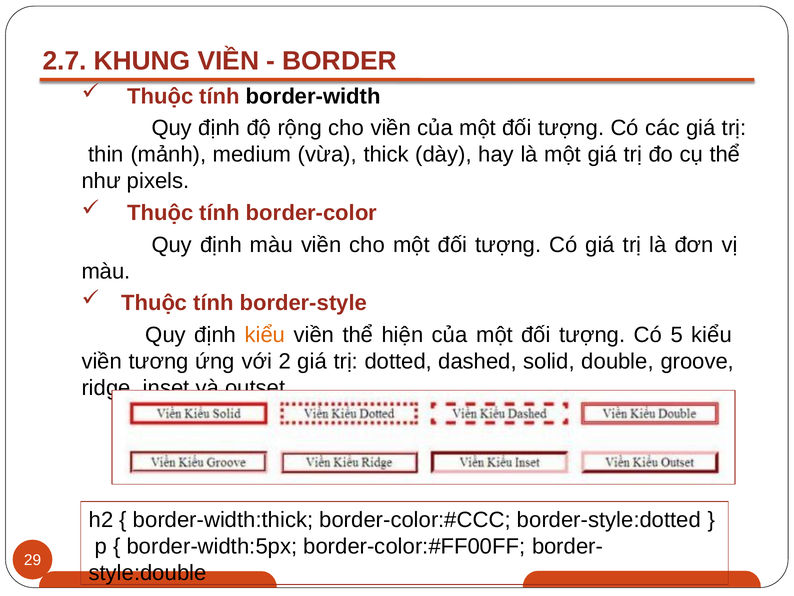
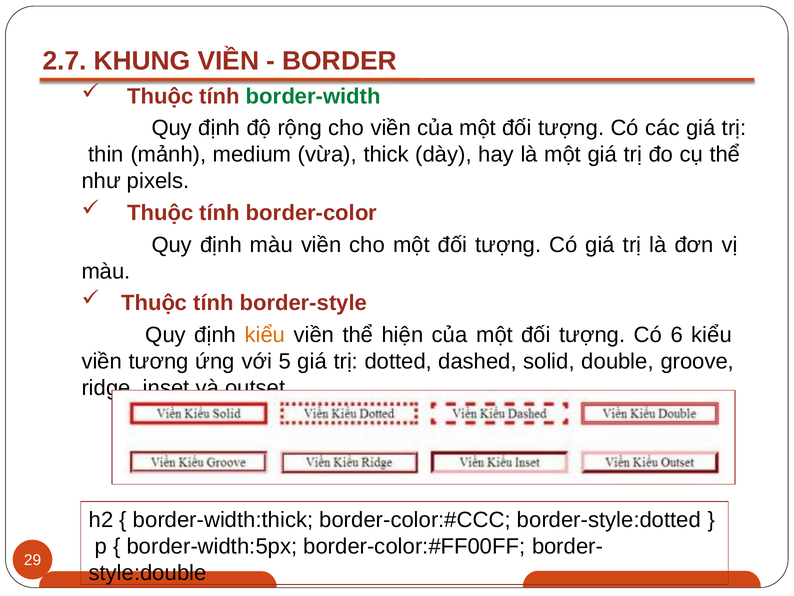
border-width colour: black -> green
5: 5 -> 6
2: 2 -> 5
